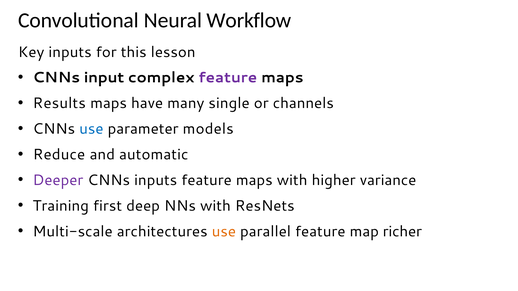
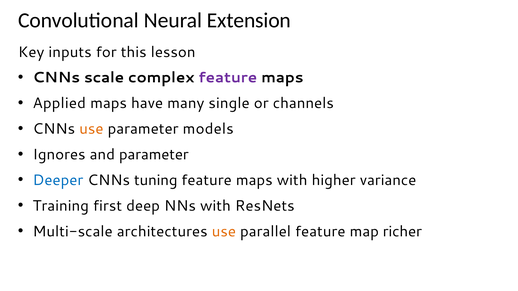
Workflow: Workflow -> Extension
input: input -> scale
Results: Results -> Applied
use at (91, 129) colour: blue -> orange
Reduce: Reduce -> Ignores
and automatic: automatic -> parameter
Deeper colour: purple -> blue
CNNs inputs: inputs -> tuning
